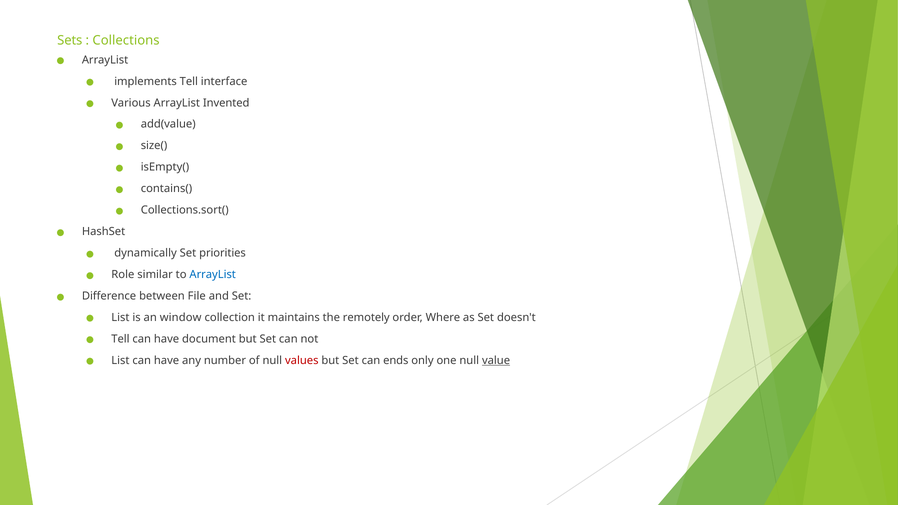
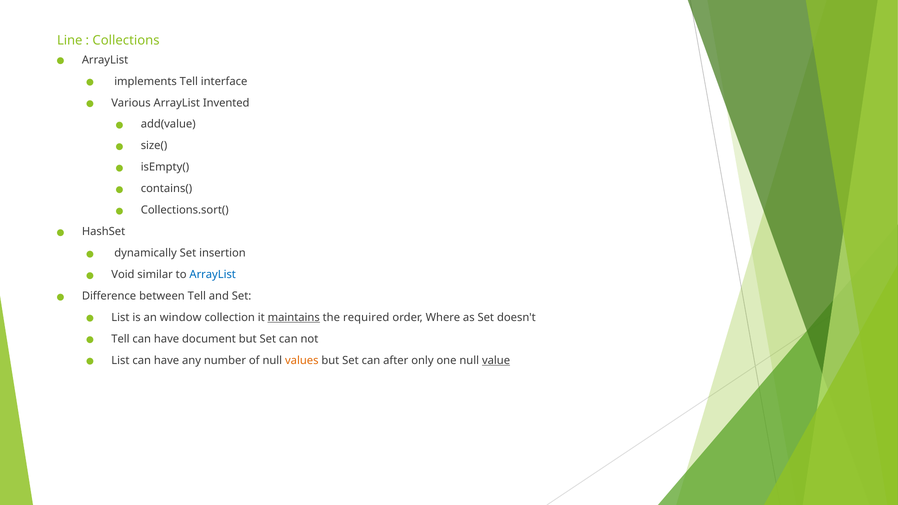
Sets: Sets -> Line
priorities: priorities -> insertion
Role: Role -> Void
between File: File -> Tell
maintains underline: none -> present
remotely: remotely -> required
values colour: red -> orange
ends: ends -> after
